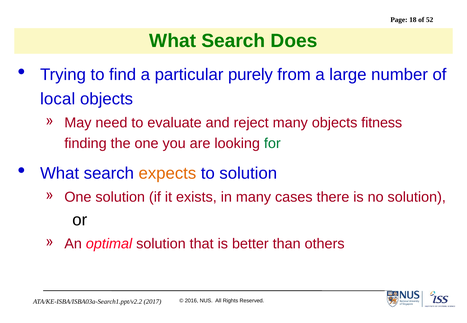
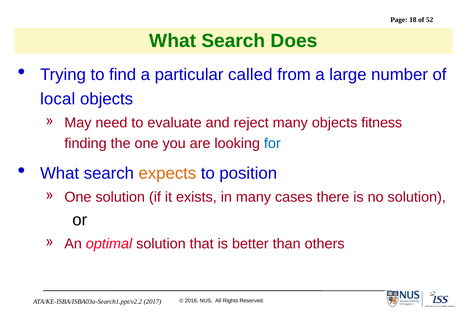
purely: purely -> called
for colour: green -> blue
to solution: solution -> position
